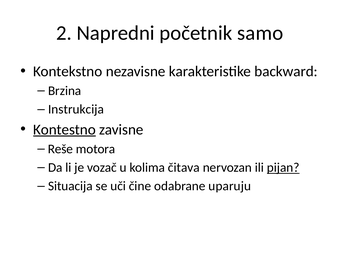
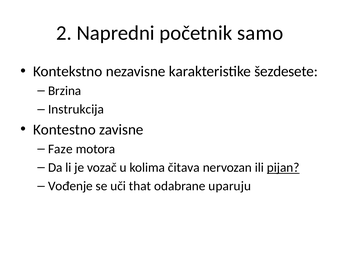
backward: backward -> šezdesete
Kontestno underline: present -> none
Reše: Reše -> Faze
Situacija: Situacija -> Vođenje
čine: čine -> that
